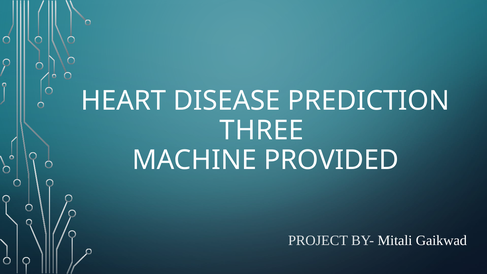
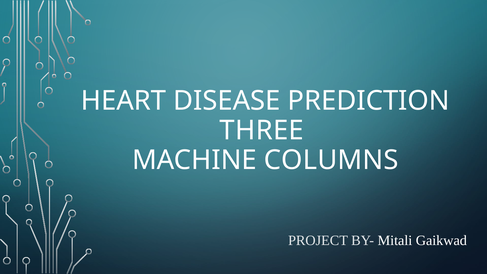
PROVIDED: PROVIDED -> COLUMNS
